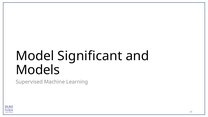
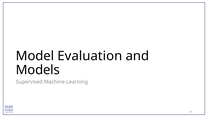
Significant: Significant -> Evaluation
